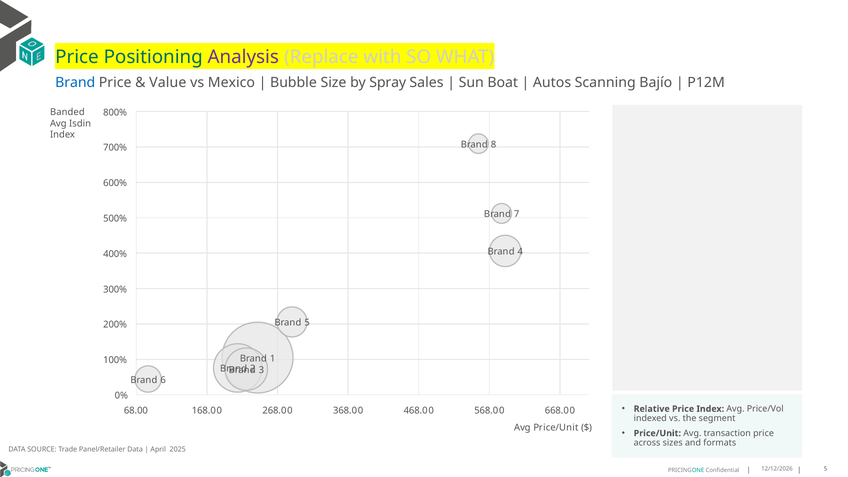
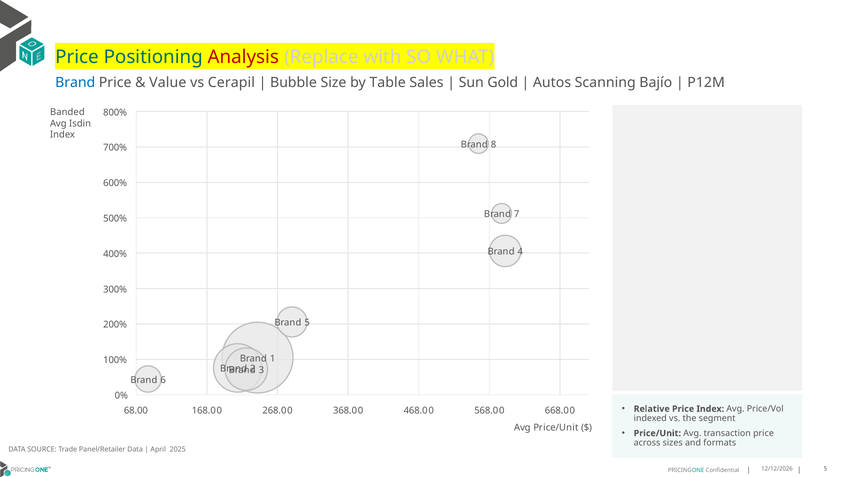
Analysis colour: purple -> red
Mexico: Mexico -> Cerapil
Spray: Spray -> Table
Boat: Boat -> Gold
